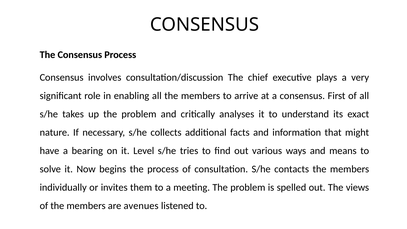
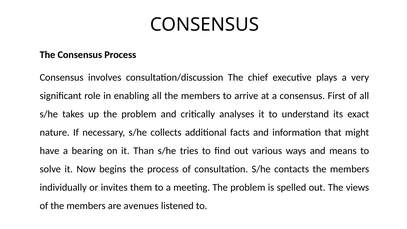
Level: Level -> Than
